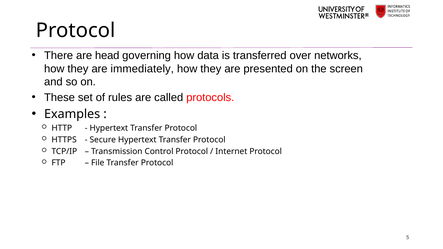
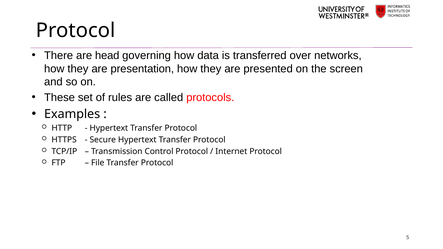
immediately: immediately -> presentation
